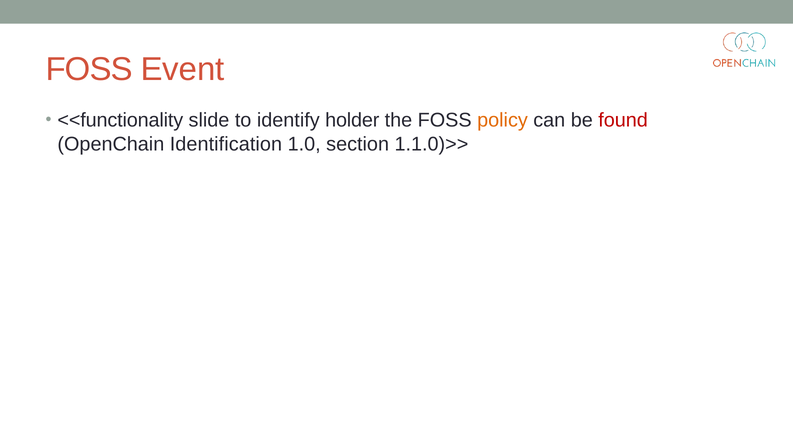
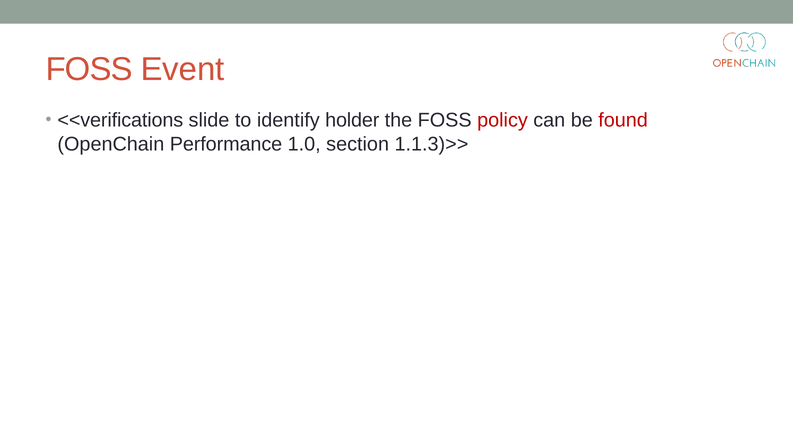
<<functionality: <<functionality -> <<verifications
policy colour: orange -> red
Identification: Identification -> Performance
1.1.0)>>: 1.1.0)>> -> 1.1.3)>>
